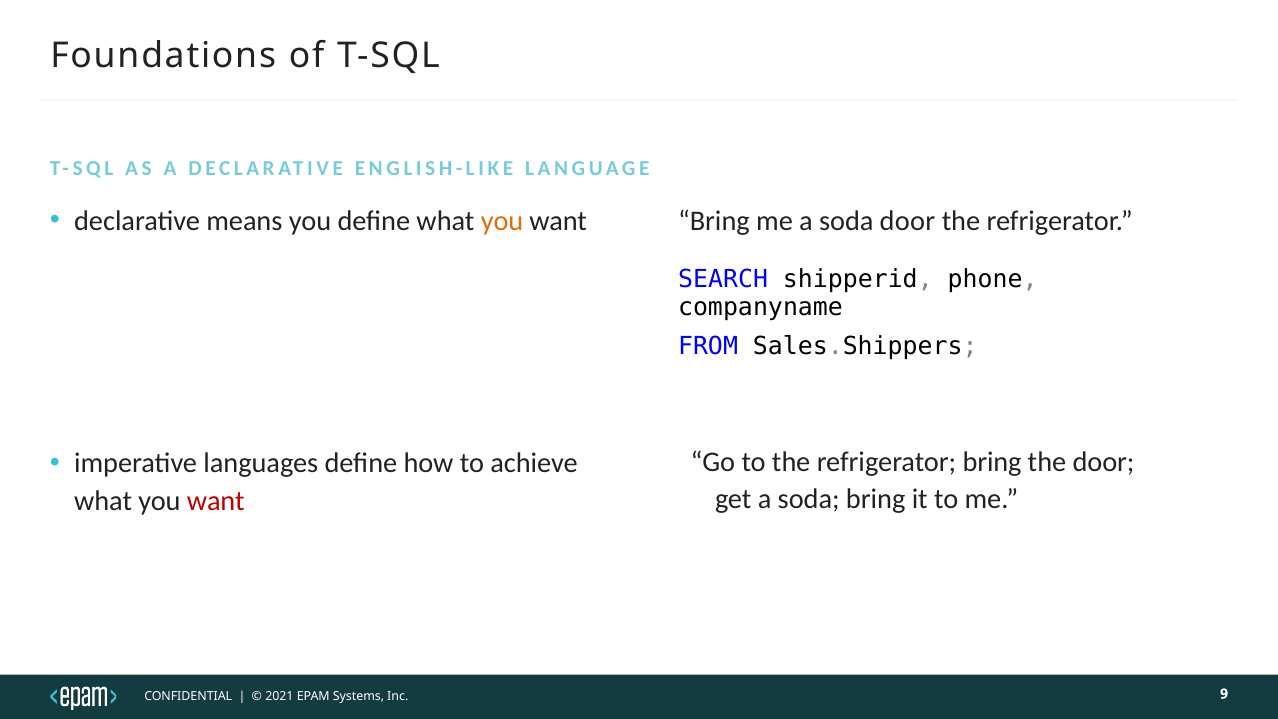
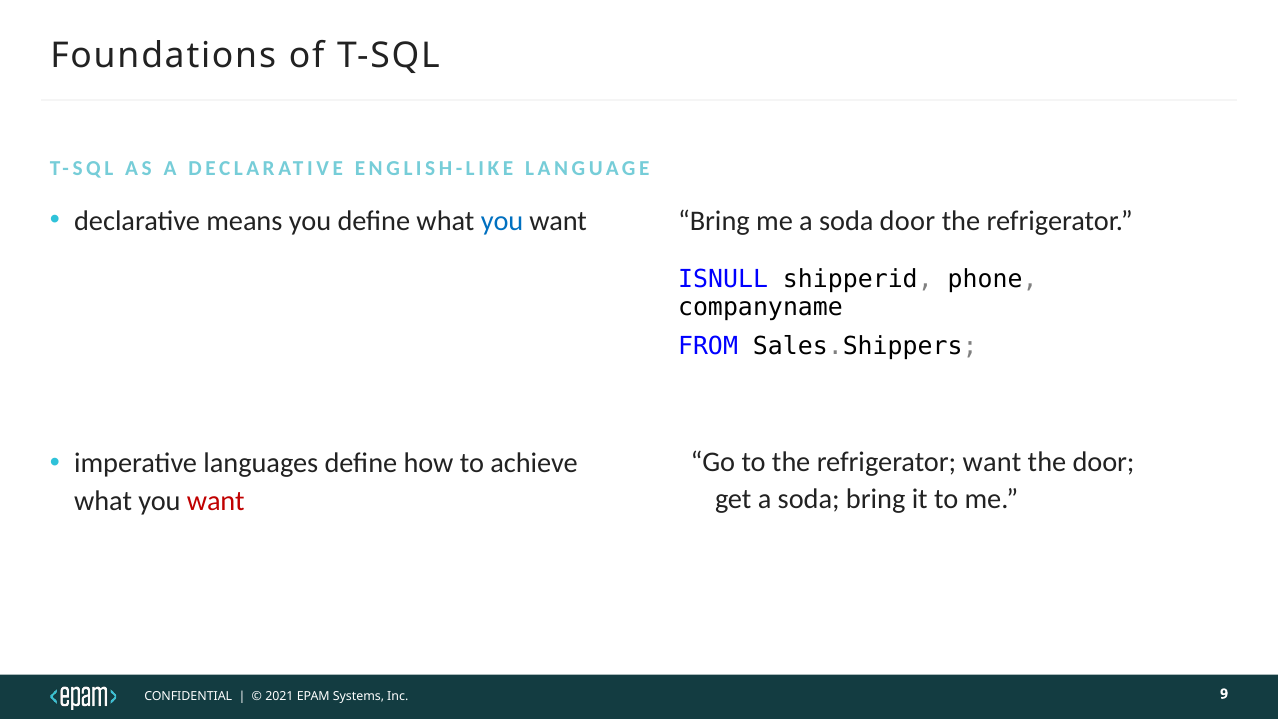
you at (502, 221) colour: orange -> blue
SEARCH: SEARCH -> ISNULL
refrigerator bring: bring -> want
